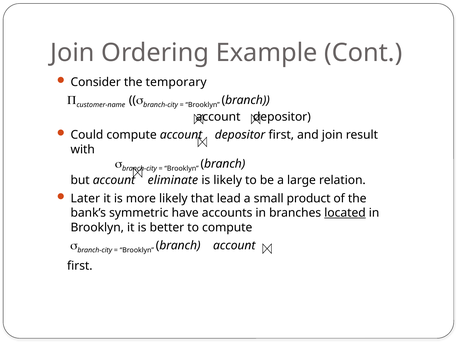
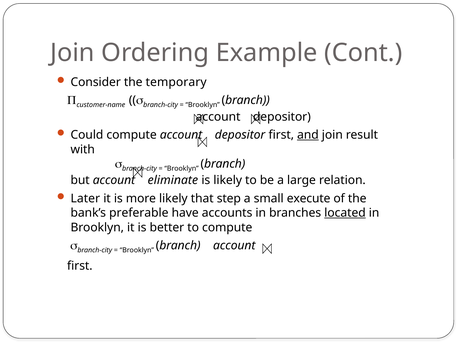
and underline: none -> present
lead: lead -> step
product: product -> execute
symmetric: symmetric -> preferable
